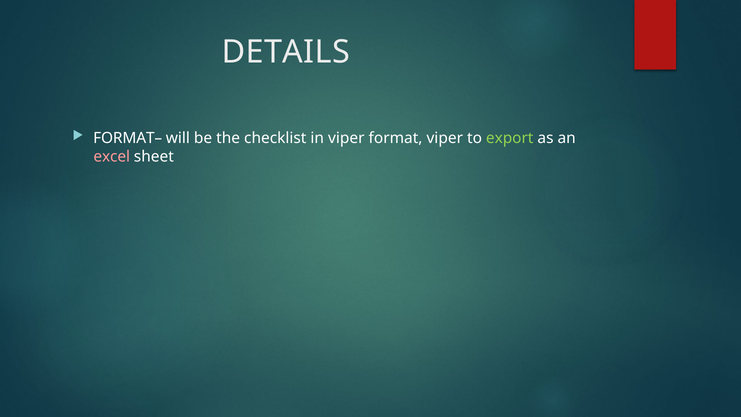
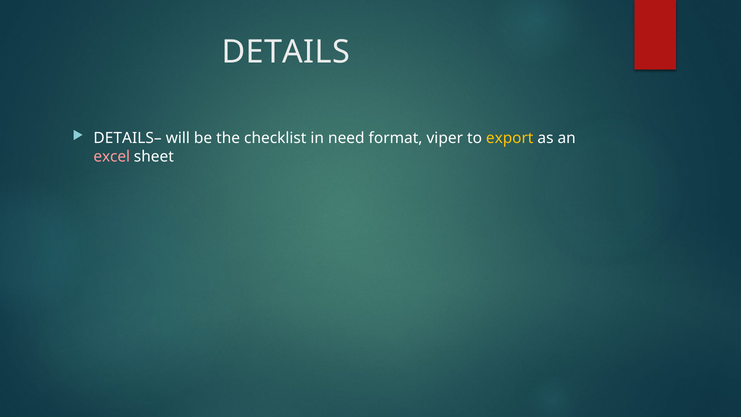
FORMAT–: FORMAT– -> DETAILS–
in viper: viper -> need
export colour: light green -> yellow
